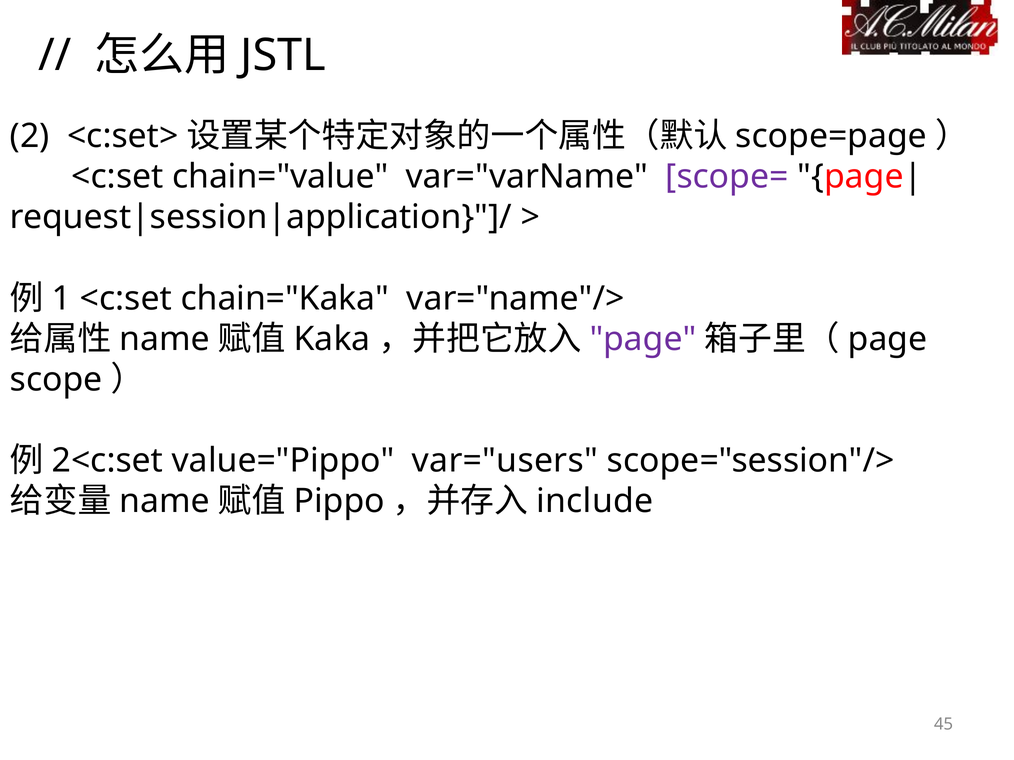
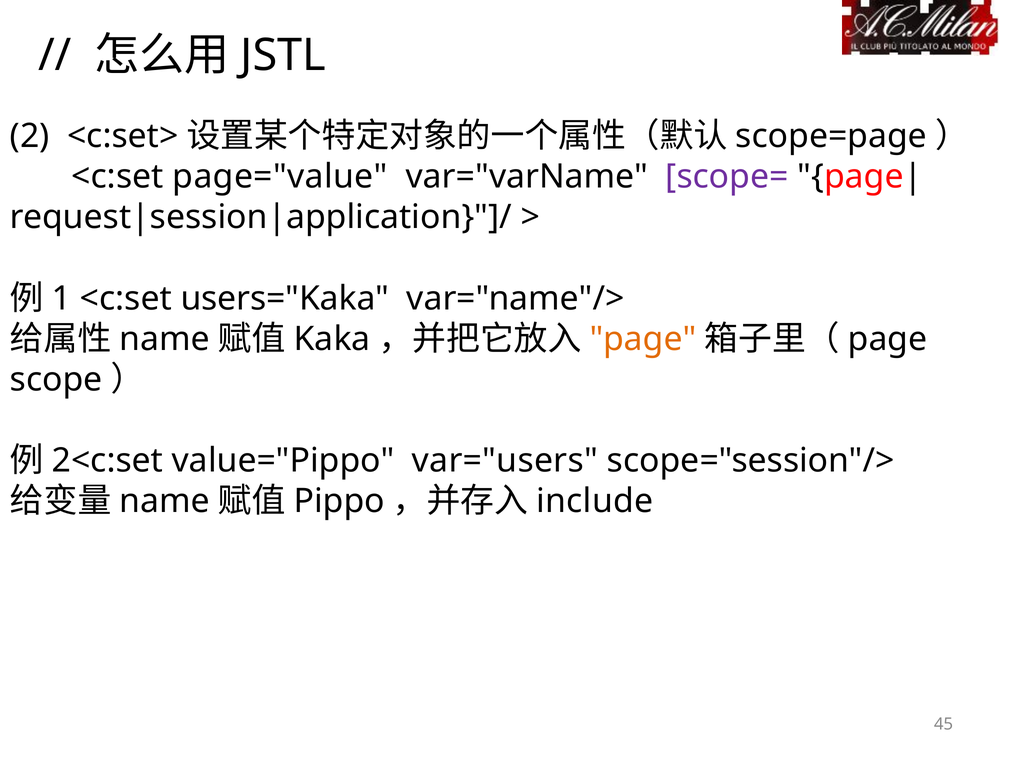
chain="value: chain="value -> page="value
chain="Kaka: chain="Kaka -> users="Kaka
page at (643, 339) colour: purple -> orange
